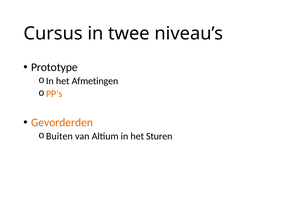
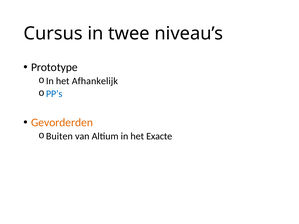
Afmetingen: Afmetingen -> Afhankelijk
PP’s colour: orange -> blue
Sturen: Sturen -> Exacte
